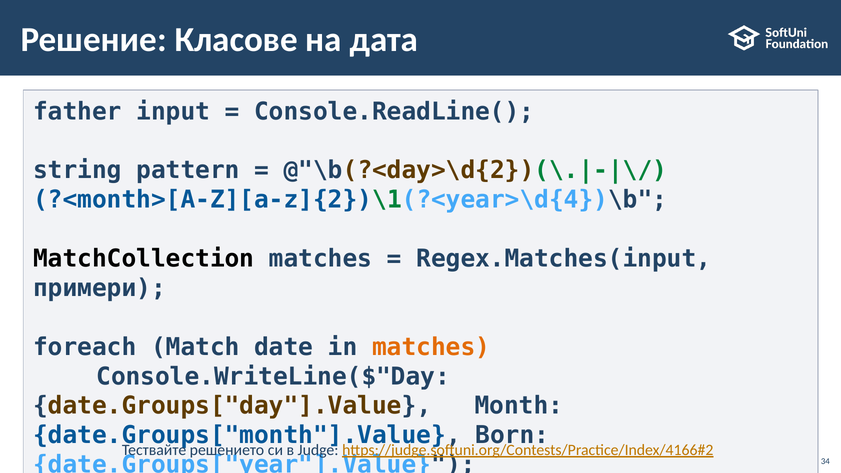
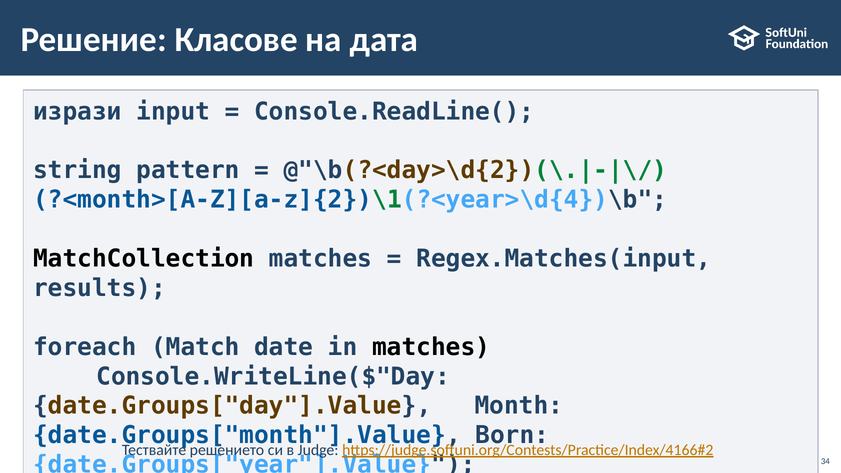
father: father -> изрази
примери: примери -> results
matches at (431, 347) colour: orange -> black
